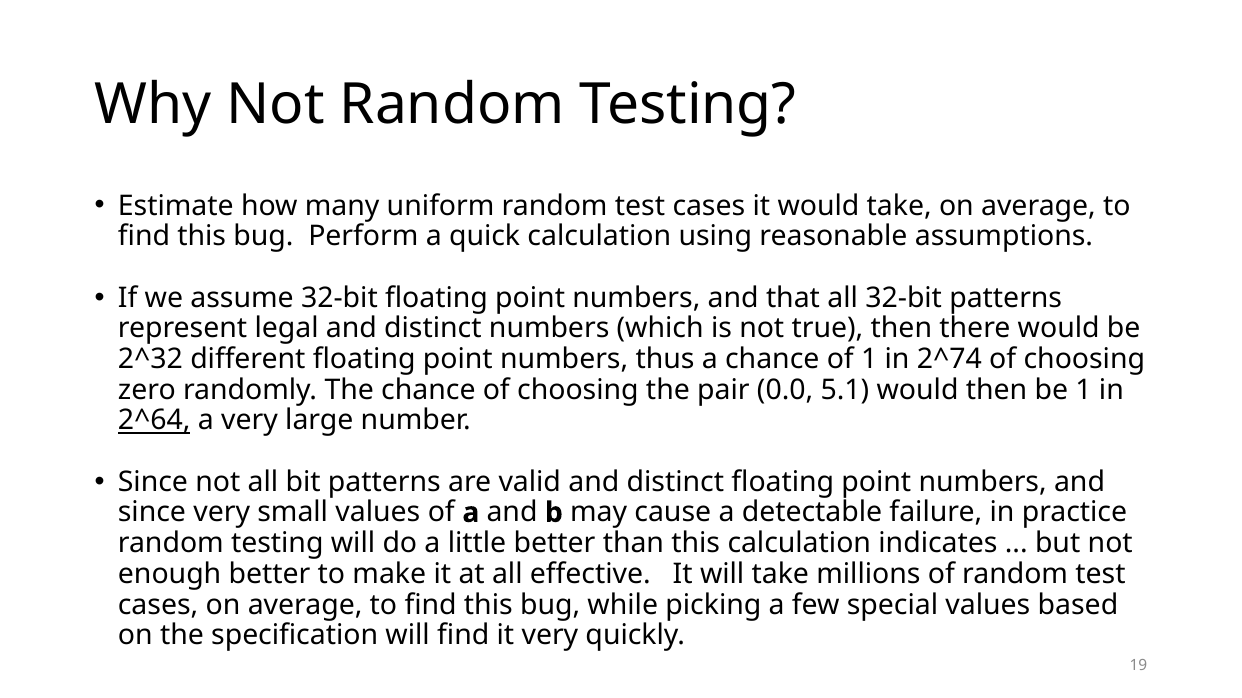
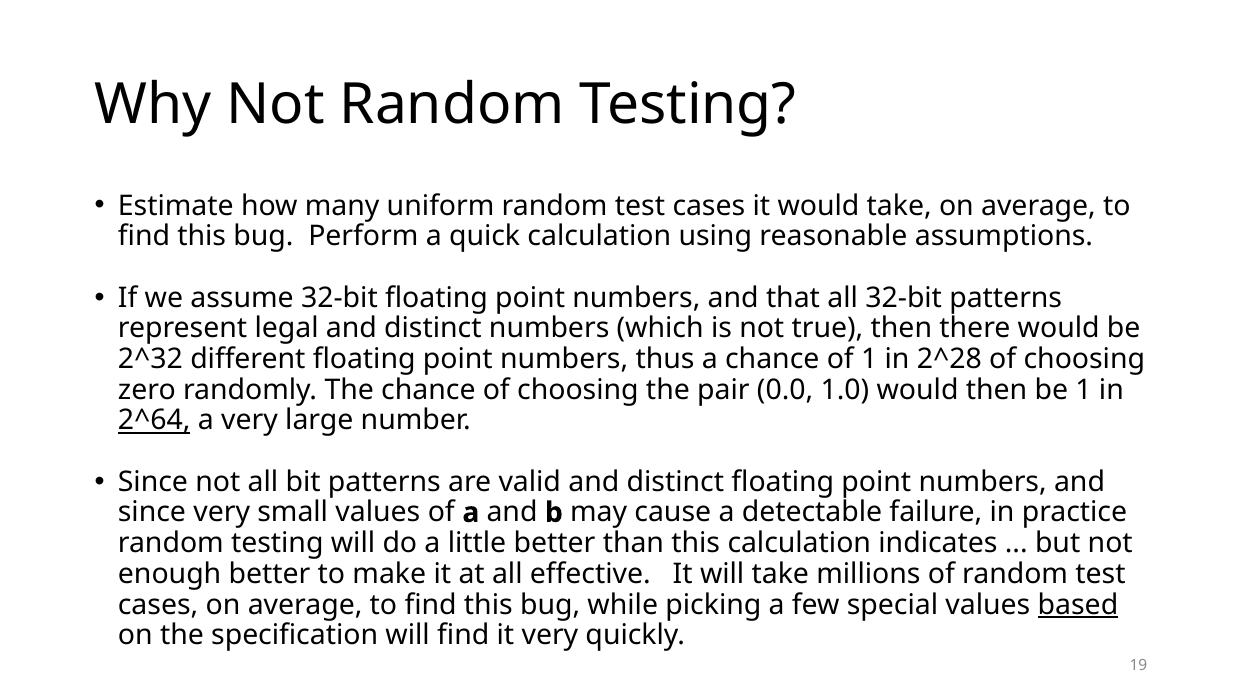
2^74: 2^74 -> 2^28
5.1: 5.1 -> 1.0
based underline: none -> present
